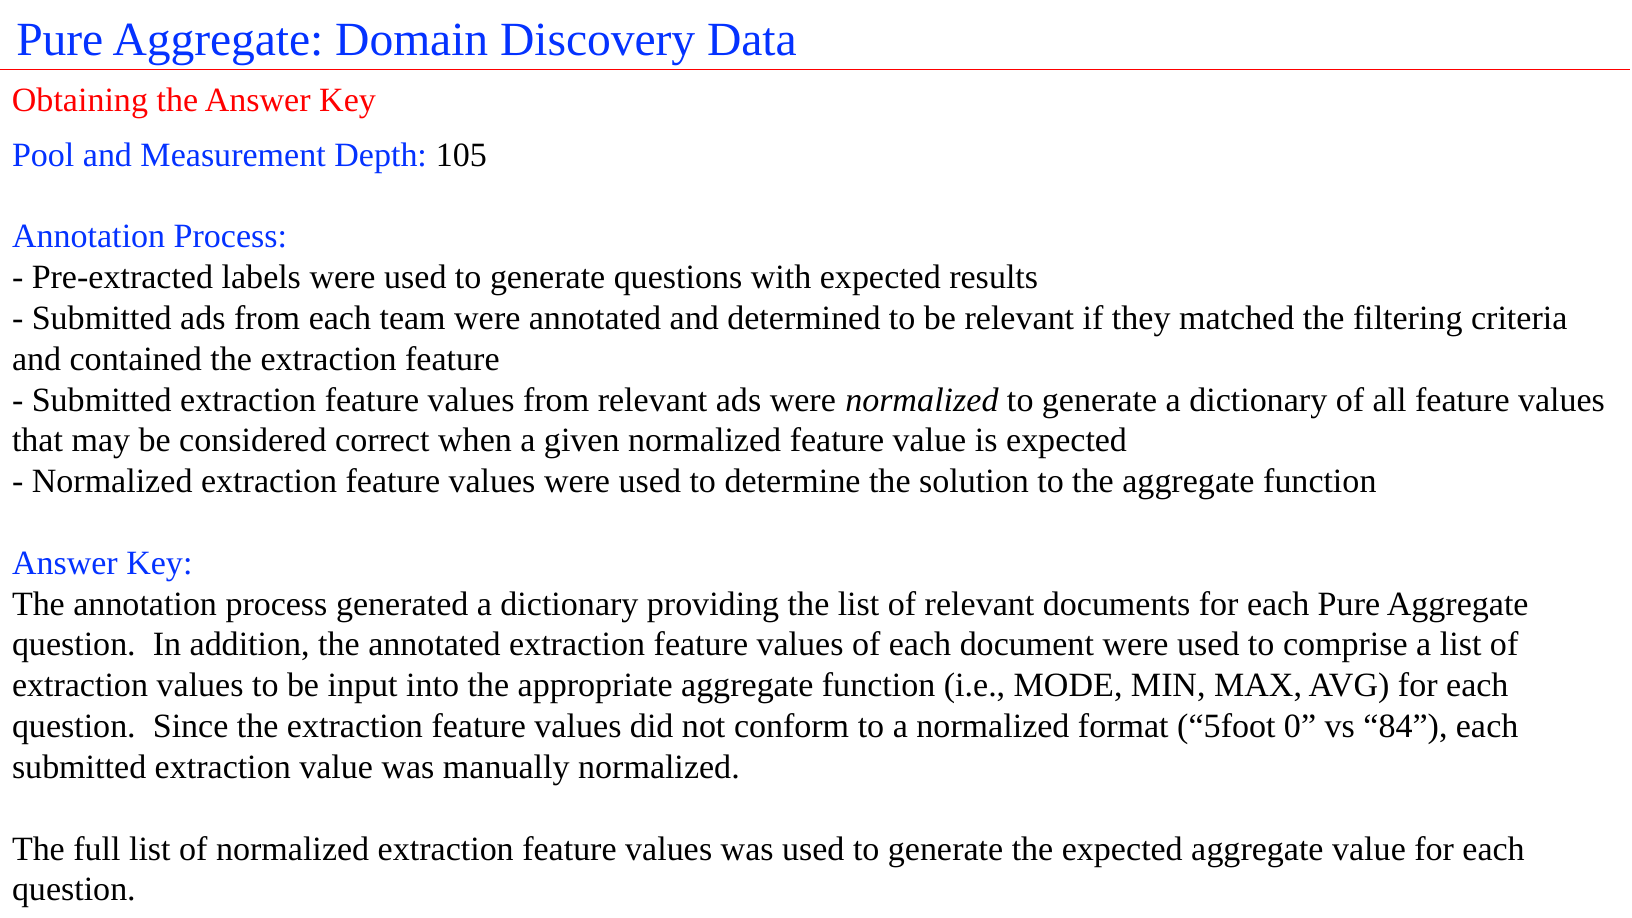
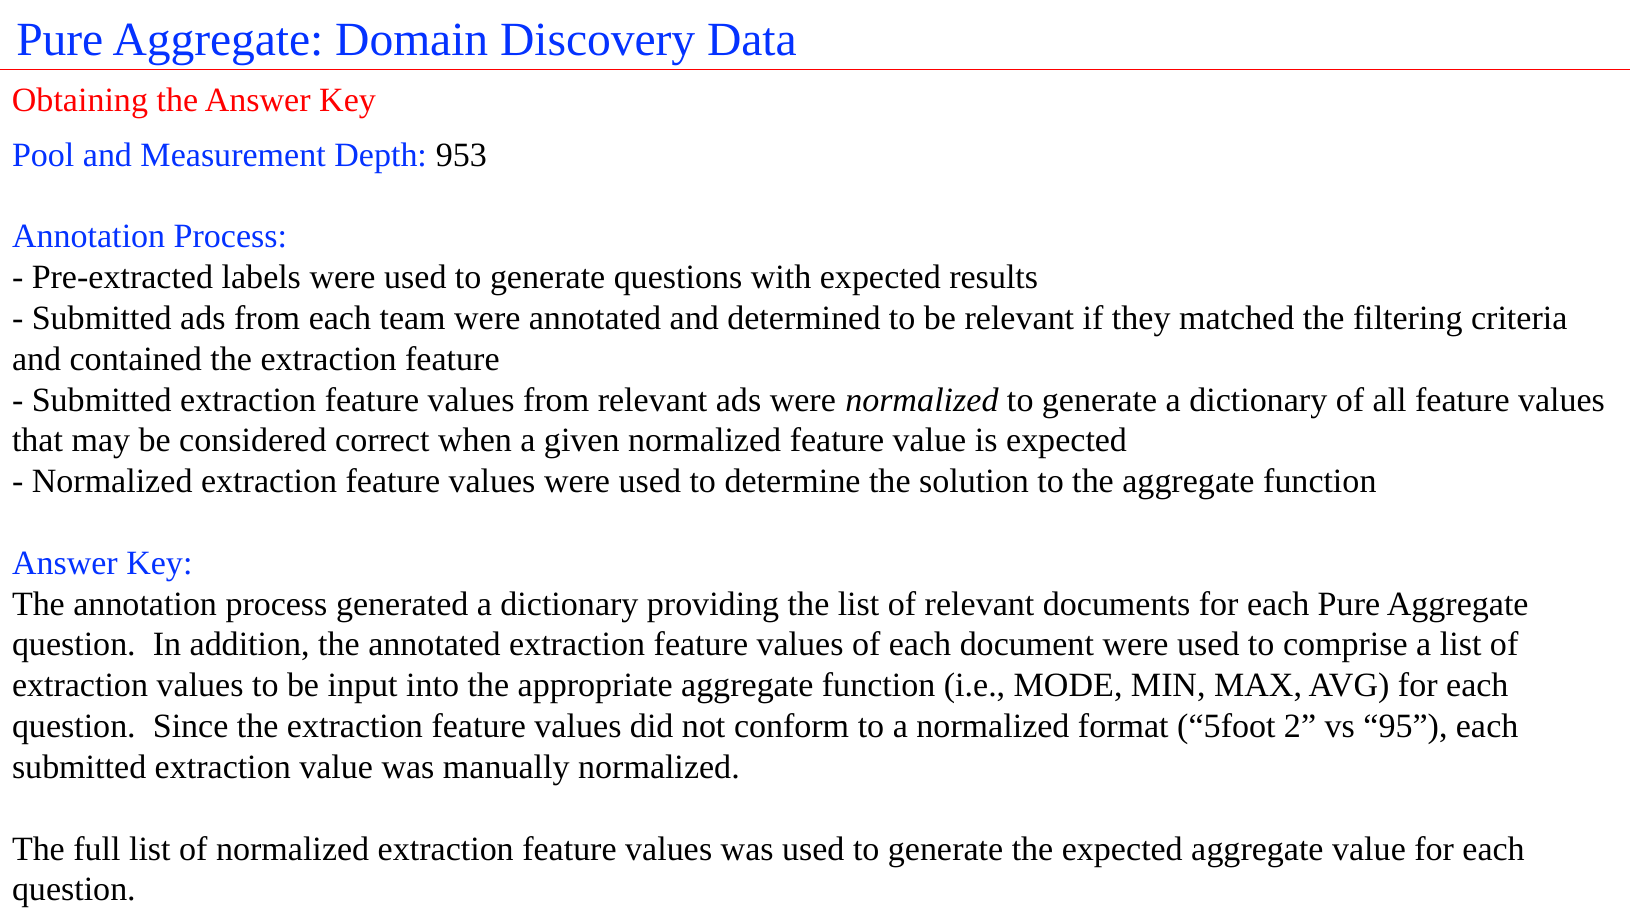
105: 105 -> 953
0: 0 -> 2
84: 84 -> 95
